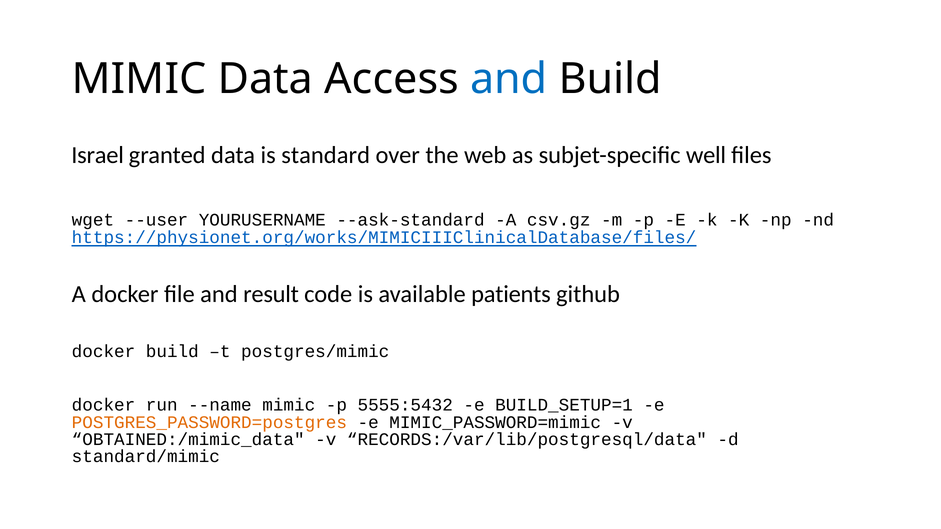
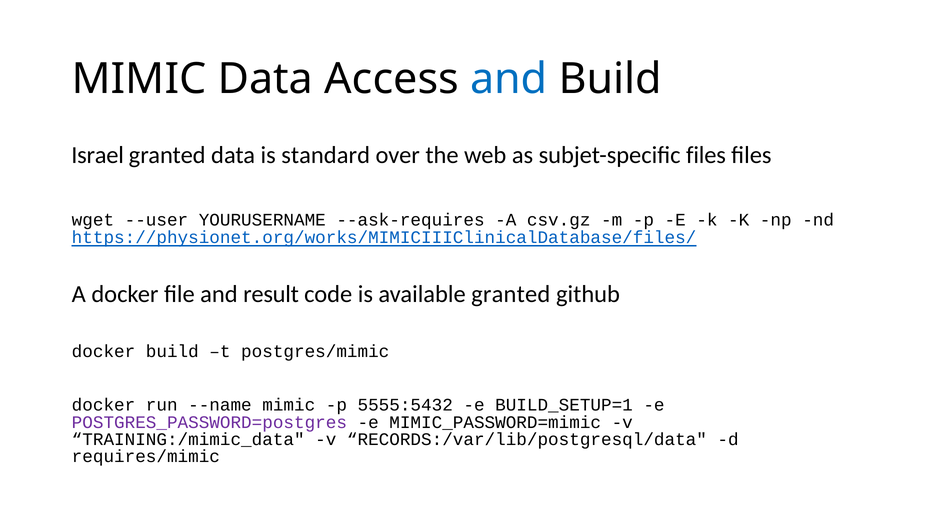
subjet-specific well: well -> files
--ask-standard: --ask-standard -> --ask-requires
available patients: patients -> granted
POSTGRES_PASSWORD=postgres colour: orange -> purple
OBTAINED:/mimic_data: OBTAINED:/mimic_data -> TRAINING:/mimic_data
standard/mimic: standard/mimic -> requires/mimic
